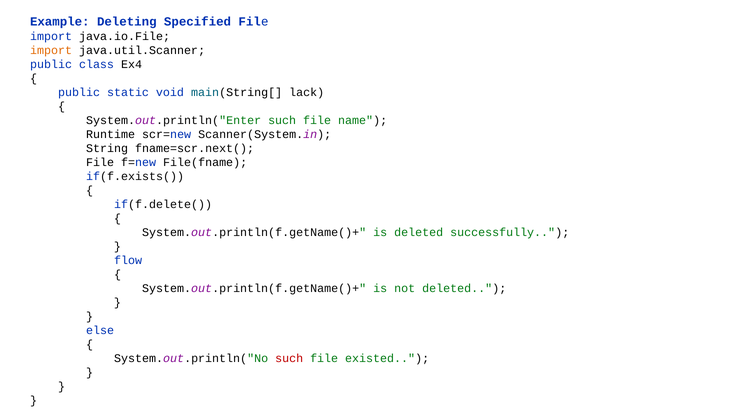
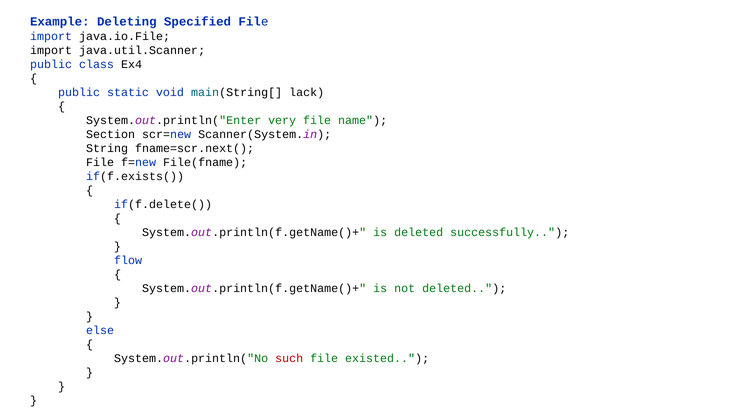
import at (51, 50) colour: orange -> black
System.out.println("Enter such: such -> very
Runtime: Runtime -> Section
